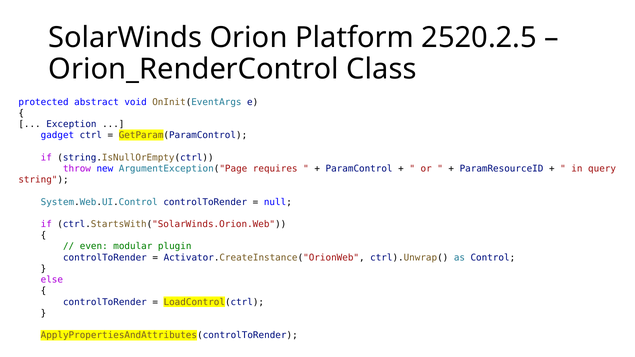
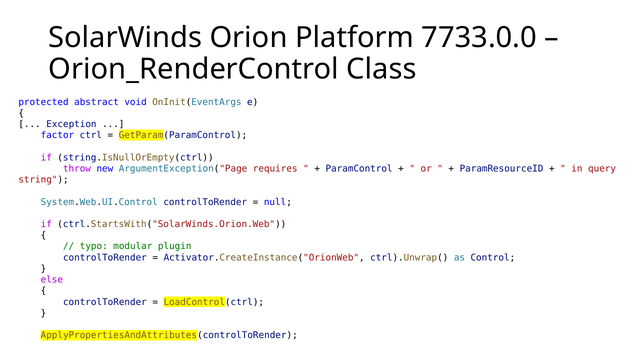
2520.2.5: 2520.2.5 -> 7733.0.0
gadget: gadget -> factor
even: even -> typo
